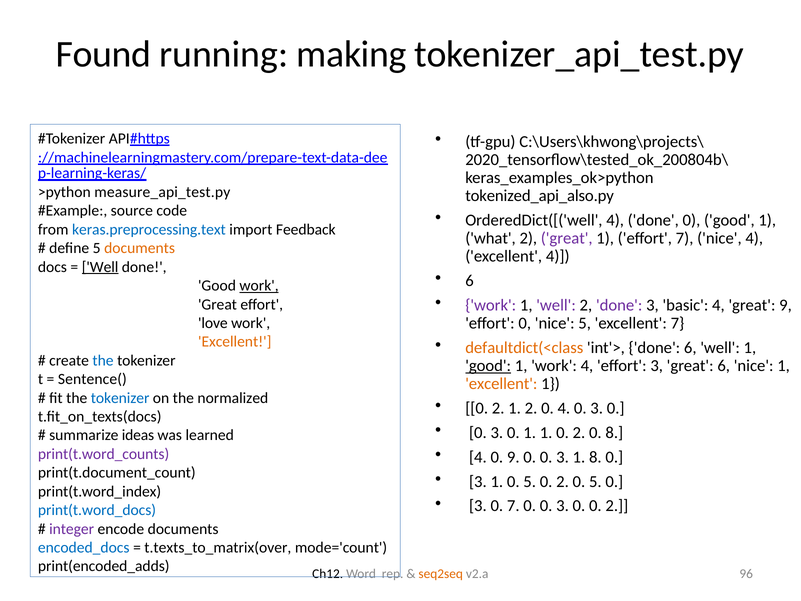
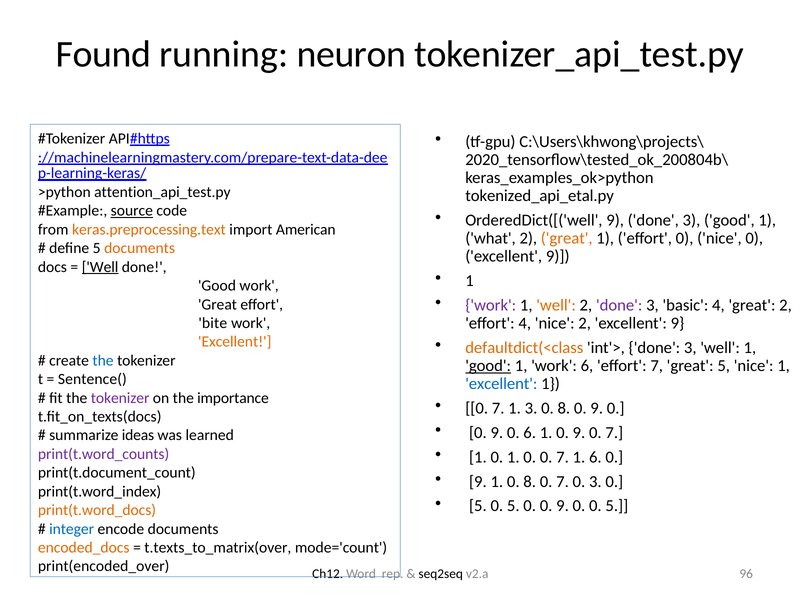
making: making -> neuron
measure_api_test.py: measure_api_test.py -> attention_api_test.py
tokenized_api_also.py: tokenized_api_also.py -> tokenized_api_etal.py
source underline: none -> present
OrderedDict([('well 4: 4 -> 9
0 at (691, 220): 0 -> 3
keras.preprocessing.text colour: blue -> orange
Feedback: Feedback -> American
great at (567, 238) colour: purple -> orange
effort 7: 7 -> 0
nice 4: 4 -> 0
4 at (558, 256): 4 -> 9
6 at (469, 281): 6 -> 1
work at (259, 286) underline: present -> none
well at (556, 305) colour: purple -> orange
great 9: 9 -> 2
effort 0: 0 -> 4
nice 5: 5 -> 2
7 at (677, 323): 7 -> 9
love: love -> bite
int'> done 6: 6 -> 3
work 4: 4 -> 6
effort 3: 3 -> 7
great 6: 6 -> 5
excellent at (501, 384) colour: orange -> blue
tokenizer at (120, 398) colour: blue -> purple
normalized: normalized -> importance
2 at (498, 408): 2 -> 7
1 2: 2 -> 3
4 at (564, 408): 4 -> 8
3 at (597, 408): 3 -> 9
3 at (497, 432): 3 -> 9
0 1: 1 -> 6
1 0 2: 2 -> 9
8 at (614, 432): 8 -> 7
4 at (478, 457): 4 -> 1
0 9: 9 -> 1
3 at (563, 457): 3 -> 7
1 8: 8 -> 6
3 at (478, 481): 3 -> 9
1 0 5: 5 -> 8
2 at (563, 481): 2 -> 7
5 at (595, 481): 5 -> 3
3 at (478, 506): 3 -> 5
7 at (513, 506): 7 -> 5
3 at (563, 506): 3 -> 9
0 0 2: 2 -> 5
print(t.word_docs colour: blue -> orange
integer colour: purple -> blue
encoded_docs colour: blue -> orange
print(encoded_adds: print(encoded_adds -> print(encoded_over
seq2seq colour: orange -> black
